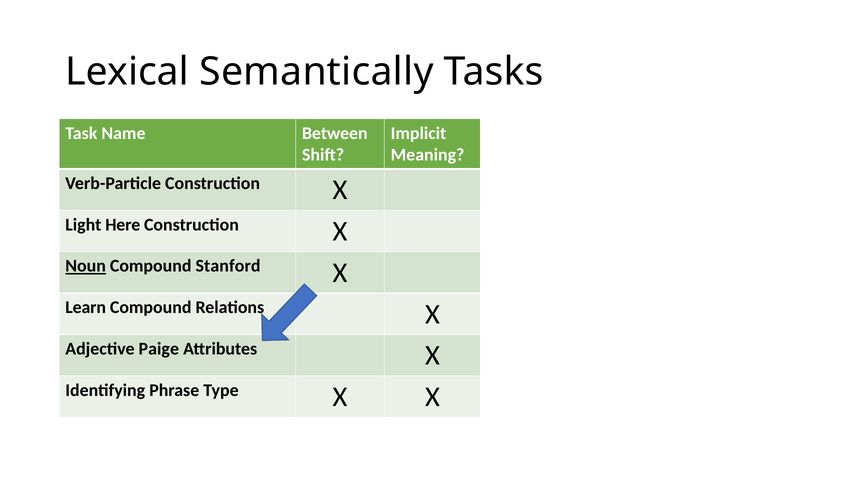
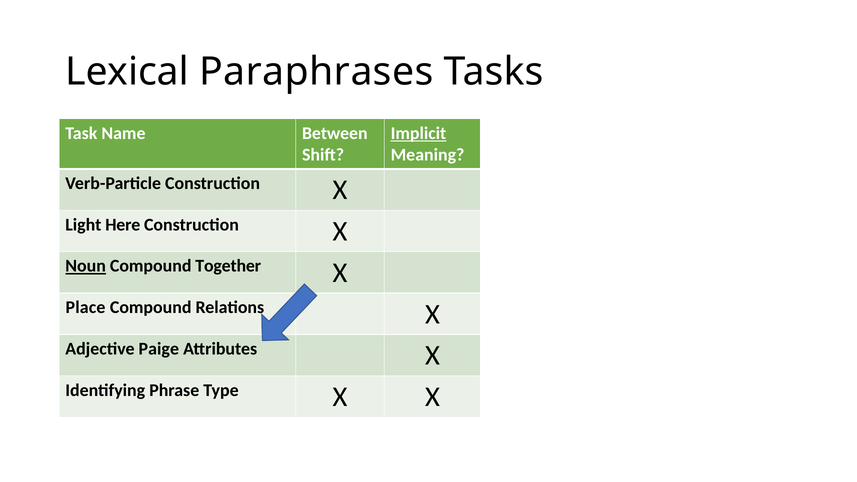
Semantically: Semantically -> Paraphrases
Implicit underline: none -> present
Stanford: Stanford -> Together
Learn: Learn -> Place
